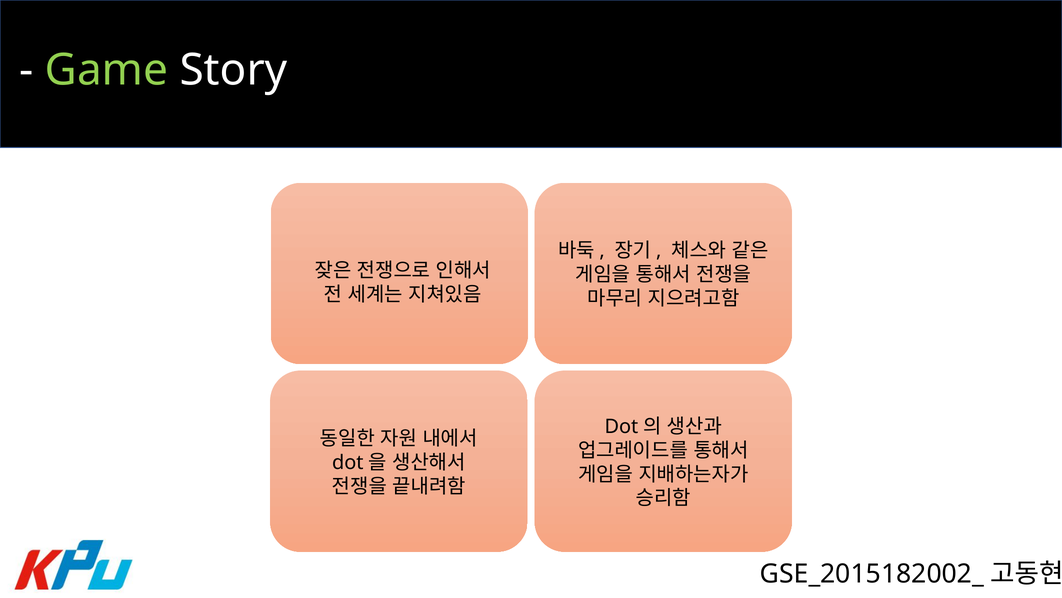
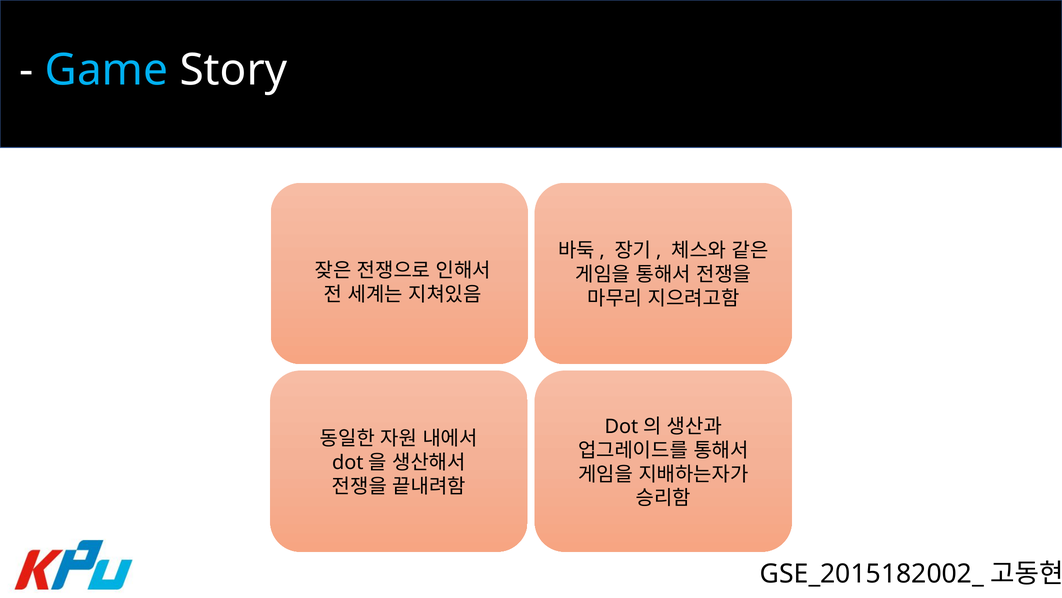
Game colour: light green -> light blue
